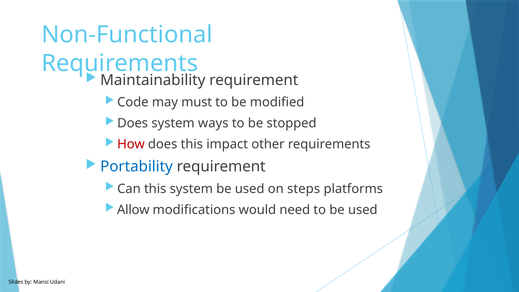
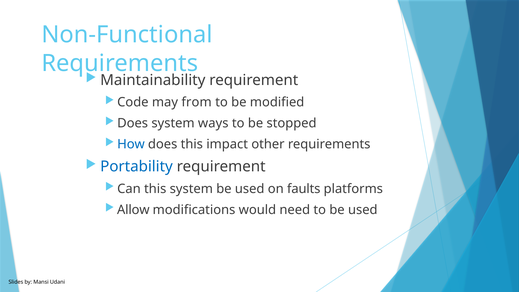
must: must -> from
How colour: red -> blue
steps: steps -> faults
